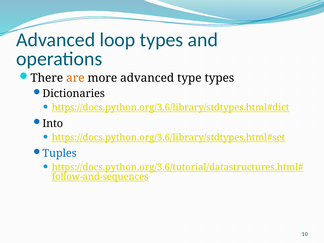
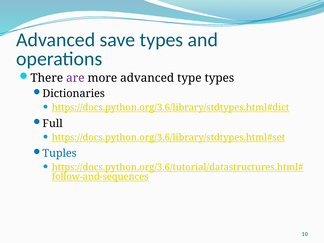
loop: loop -> save
are colour: orange -> purple
Into: Into -> Full
